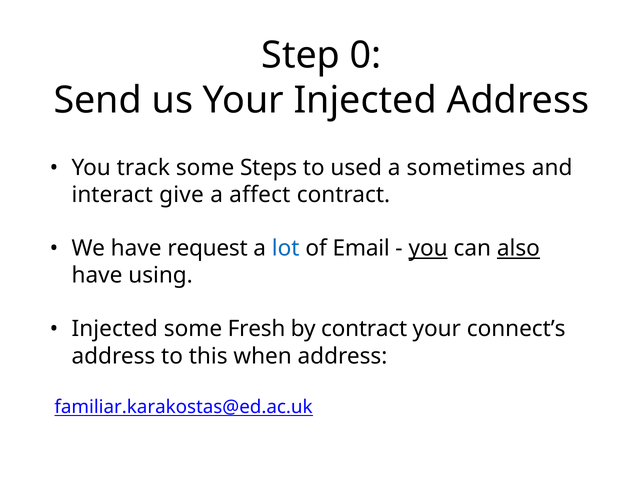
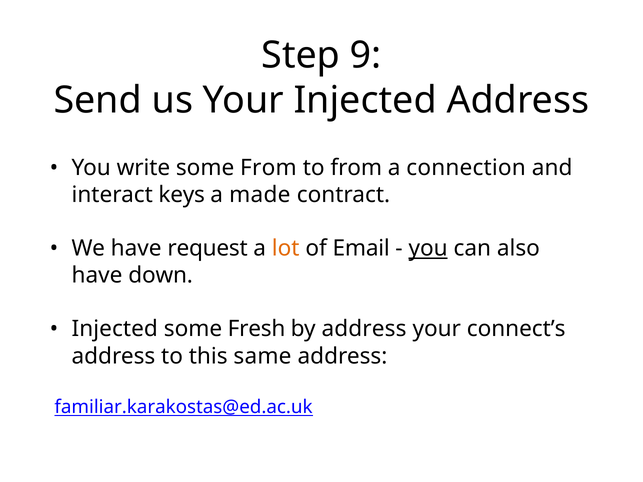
0: 0 -> 9
track: track -> write
some Steps: Steps -> From
to used: used -> from
sometimes: sometimes -> connection
give: give -> keys
affect: affect -> made
lot colour: blue -> orange
also underline: present -> none
using: using -> down
by contract: contract -> address
when: when -> same
